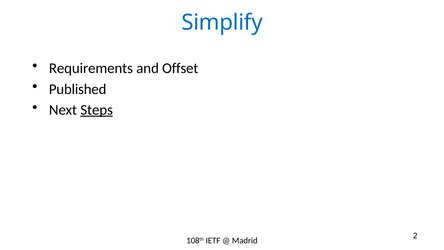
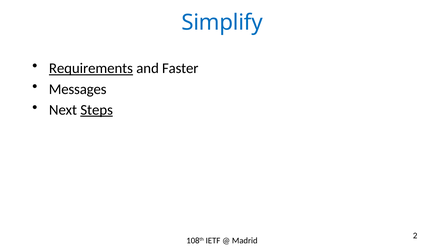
Requirements underline: none -> present
Offset: Offset -> Faster
Published: Published -> Messages
